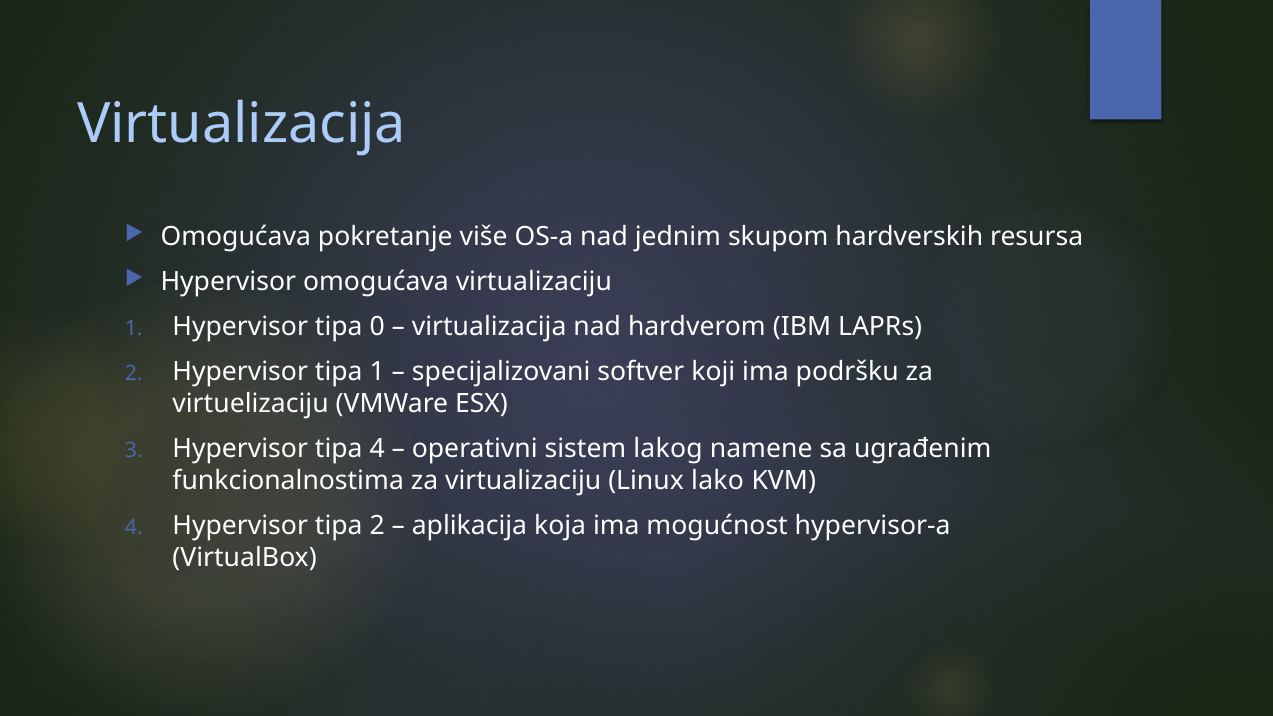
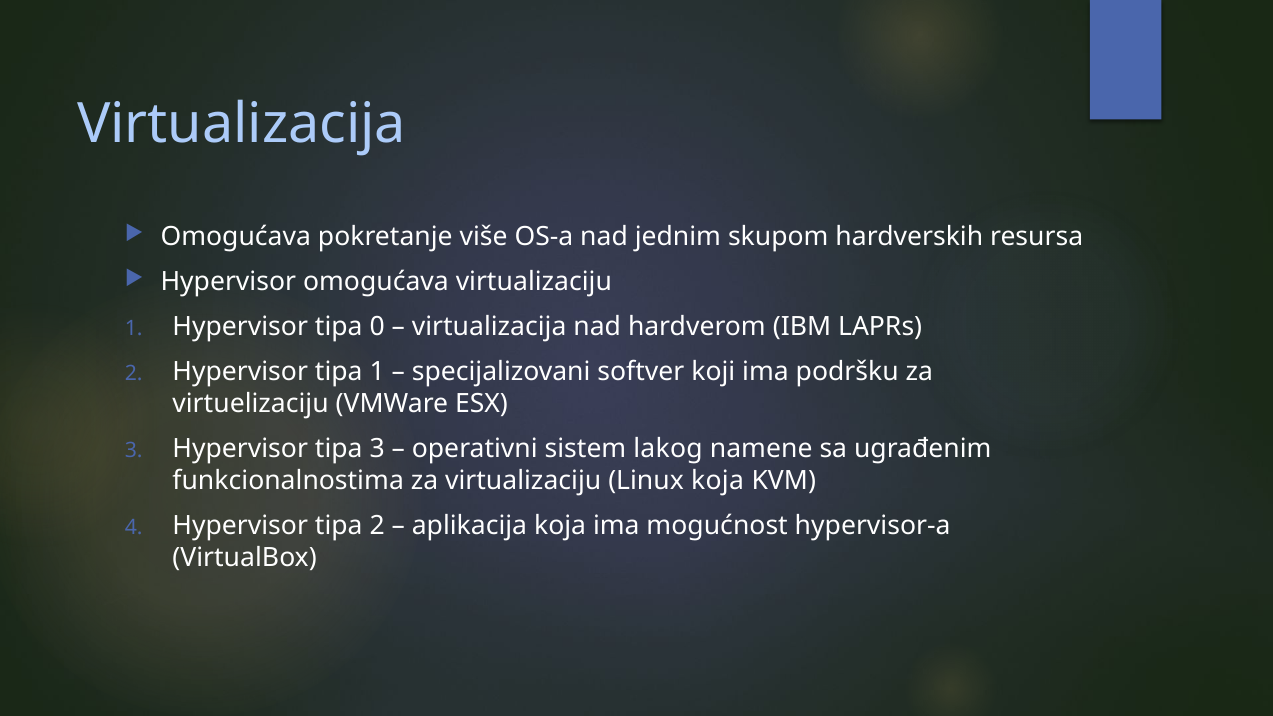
tipa 4: 4 -> 3
Linux lako: lako -> koja
